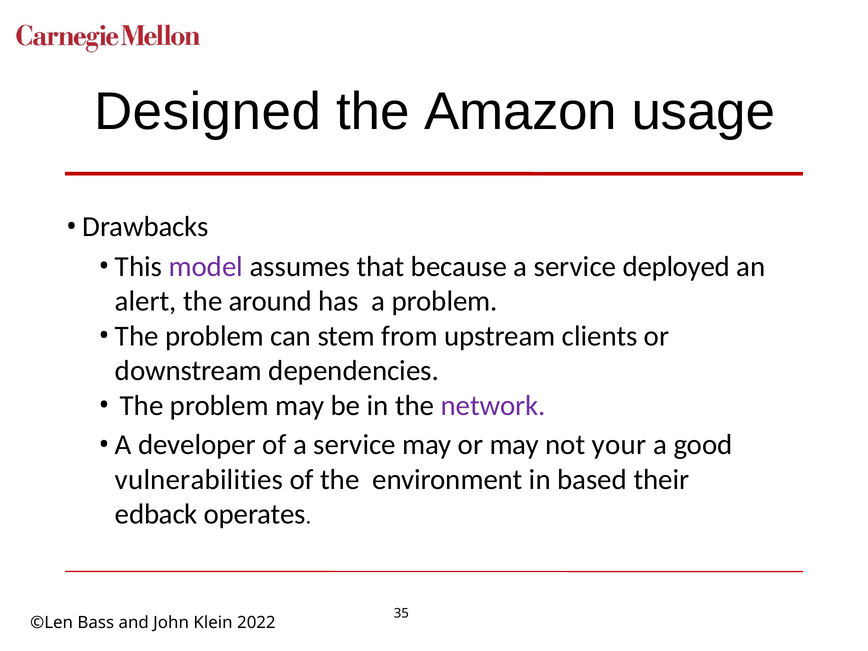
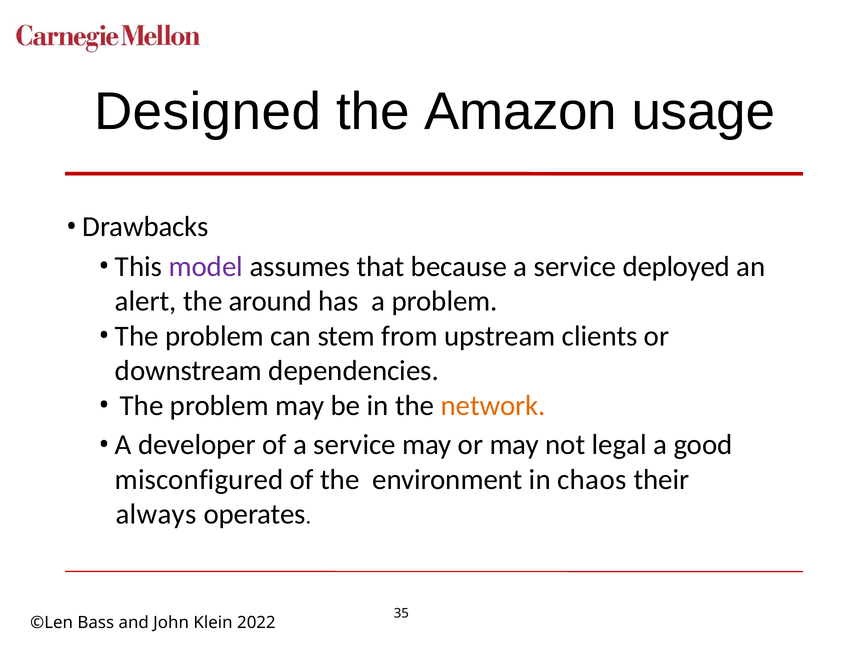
network colour: purple -> orange
your: your -> legal
vulnerabilities: vulnerabilities -> misconfigured
based: based -> chaos
edback: edback -> always
